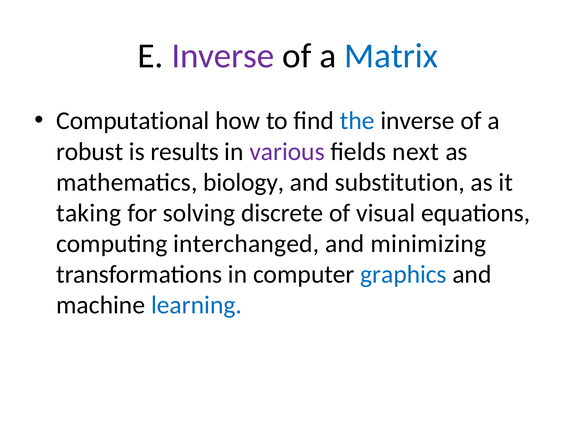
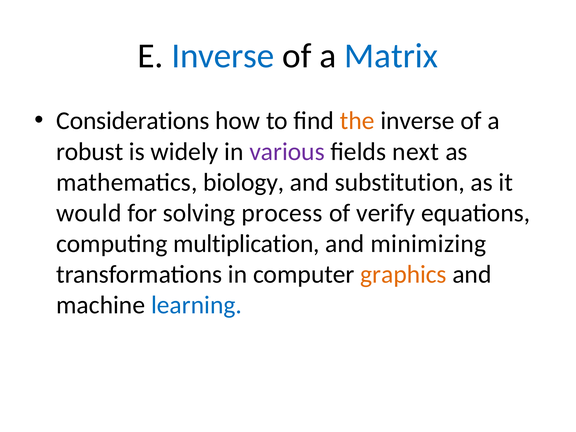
Inverse at (223, 56) colour: purple -> blue
Computational: Computational -> Considerations
the colour: blue -> orange
results: results -> widely
taking: taking -> would
discrete: discrete -> process
visual: visual -> verify
interchanged: interchanged -> multiplication
graphics colour: blue -> orange
